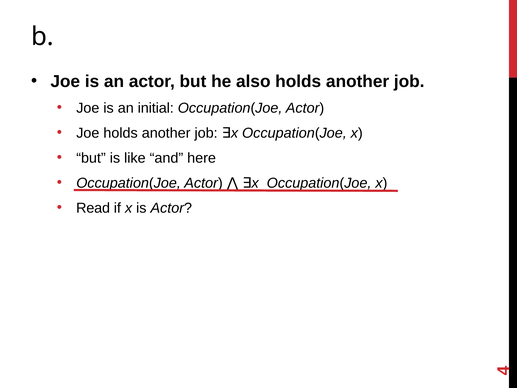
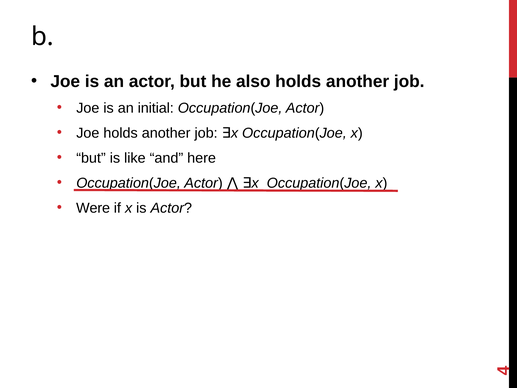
Read: Read -> Were
